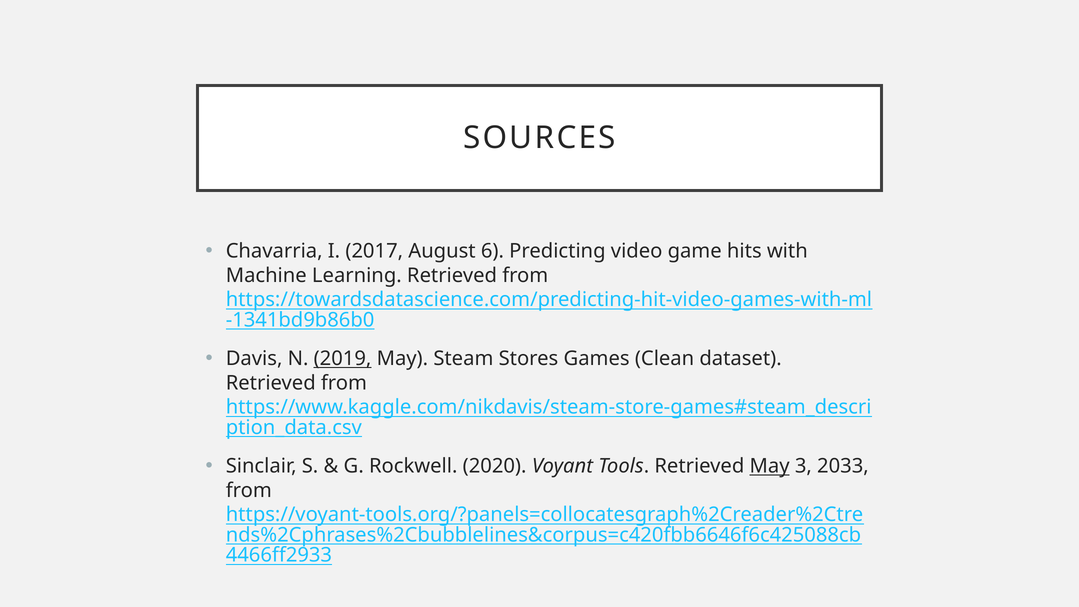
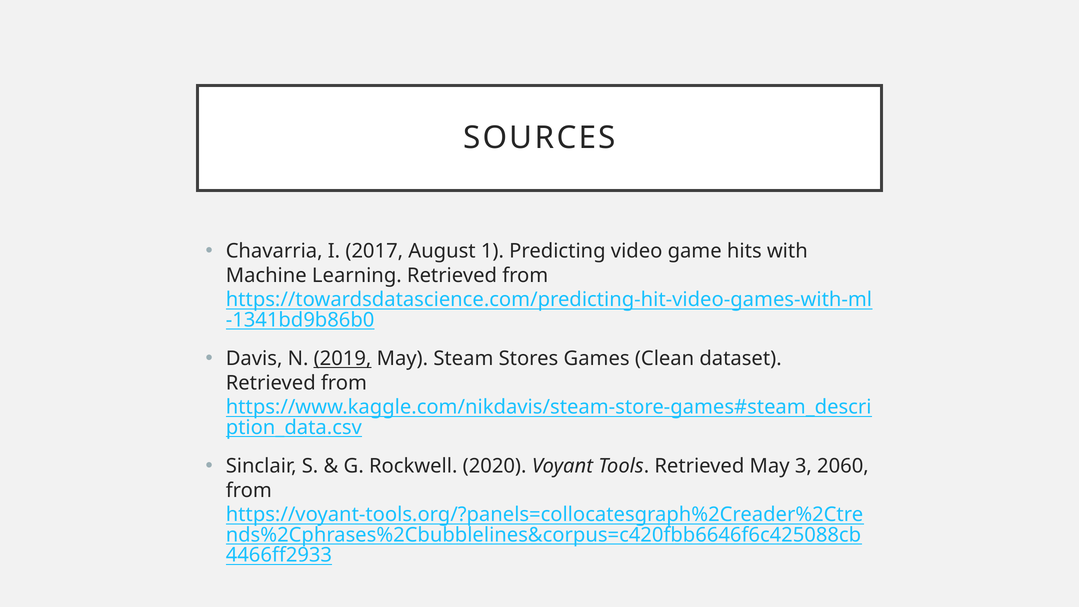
6: 6 -> 1
May at (770, 466) underline: present -> none
2033: 2033 -> 2060
